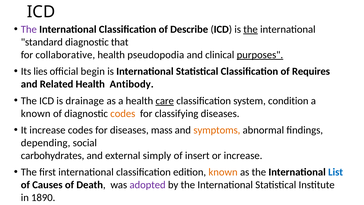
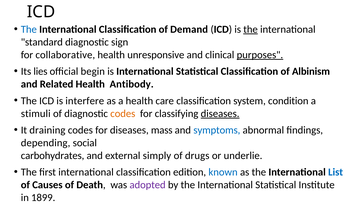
The at (29, 29) colour: purple -> blue
Describe: Describe -> Demand
that: that -> sign
pseudopodia: pseudopodia -> unresponsive
Requires: Requires -> Albinism
drainage: drainage -> interfere
care underline: present -> none
known at (36, 113): known -> stimuli
diseases at (220, 113) underline: none -> present
It increase: increase -> draining
symptoms colour: orange -> blue
insert: insert -> drugs
or increase: increase -> underlie
known at (223, 172) colour: orange -> blue
1890: 1890 -> 1899
